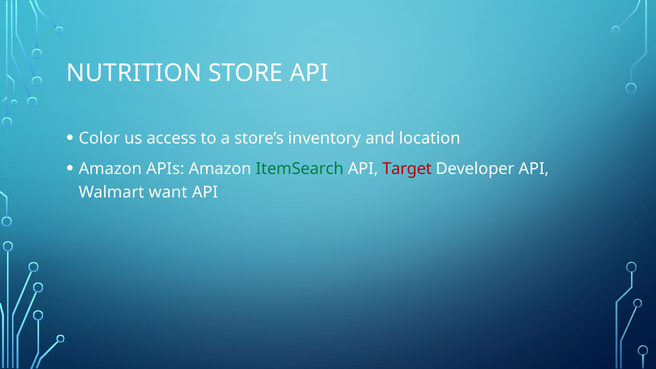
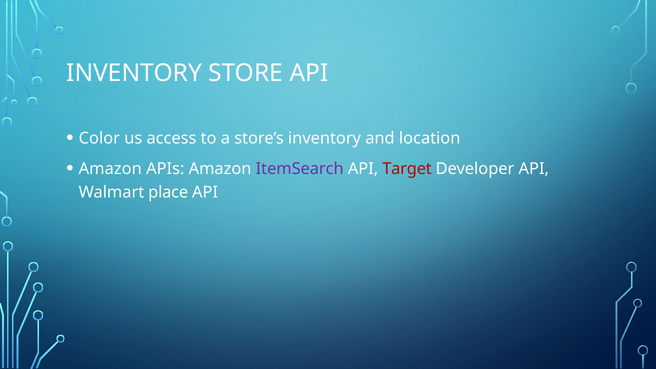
NUTRITION at (134, 73): NUTRITION -> INVENTORY
ItemSearch colour: green -> purple
want: want -> place
